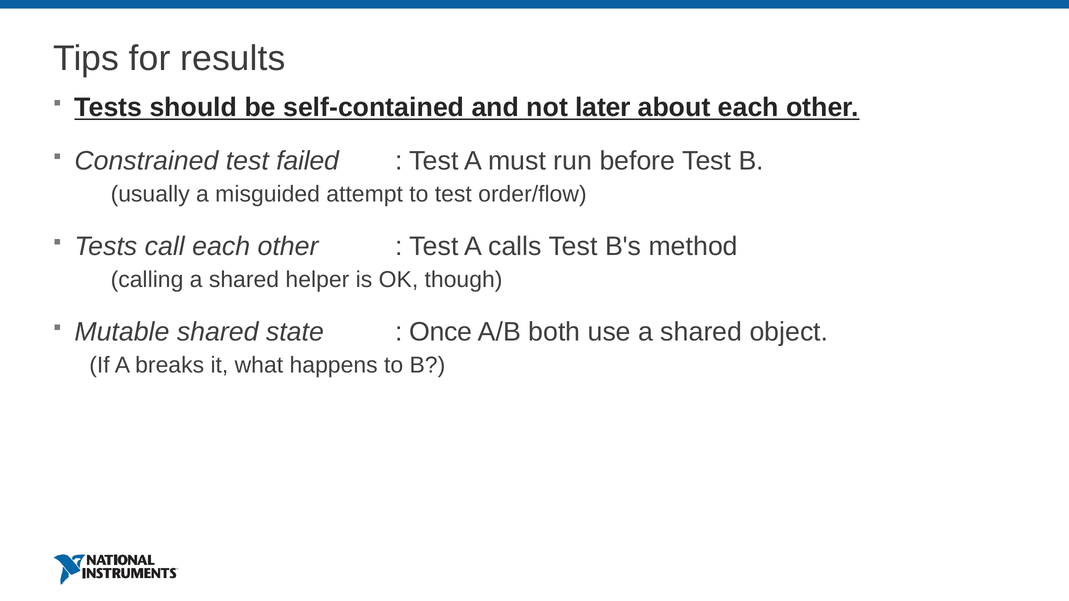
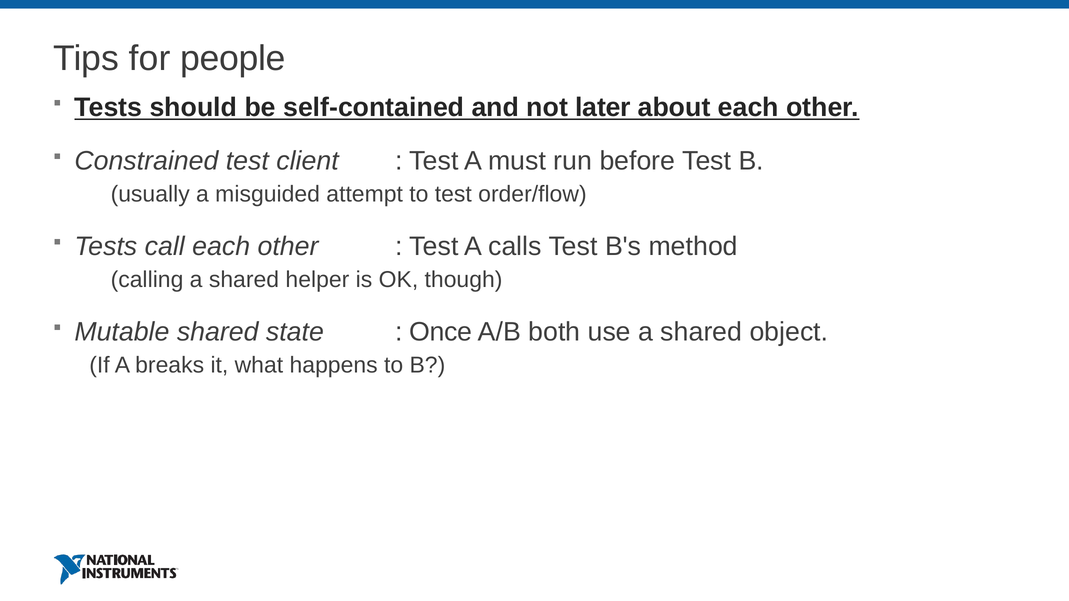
results: results -> people
failed: failed -> client
